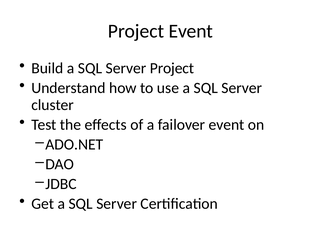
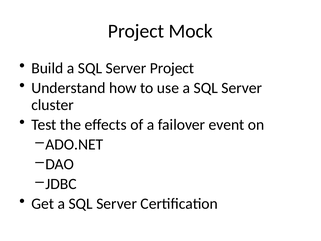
Project Event: Event -> Mock
